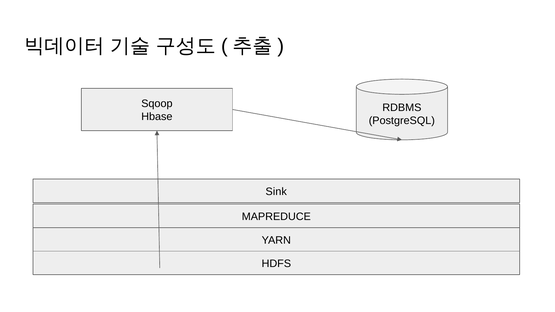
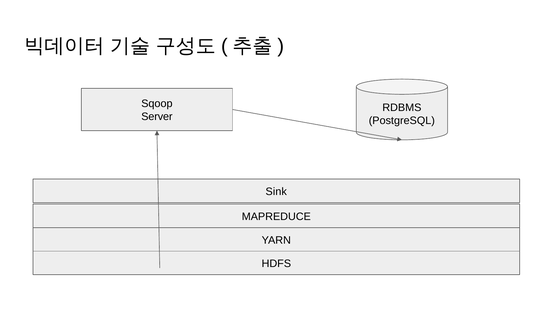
Hbase: Hbase -> Server
